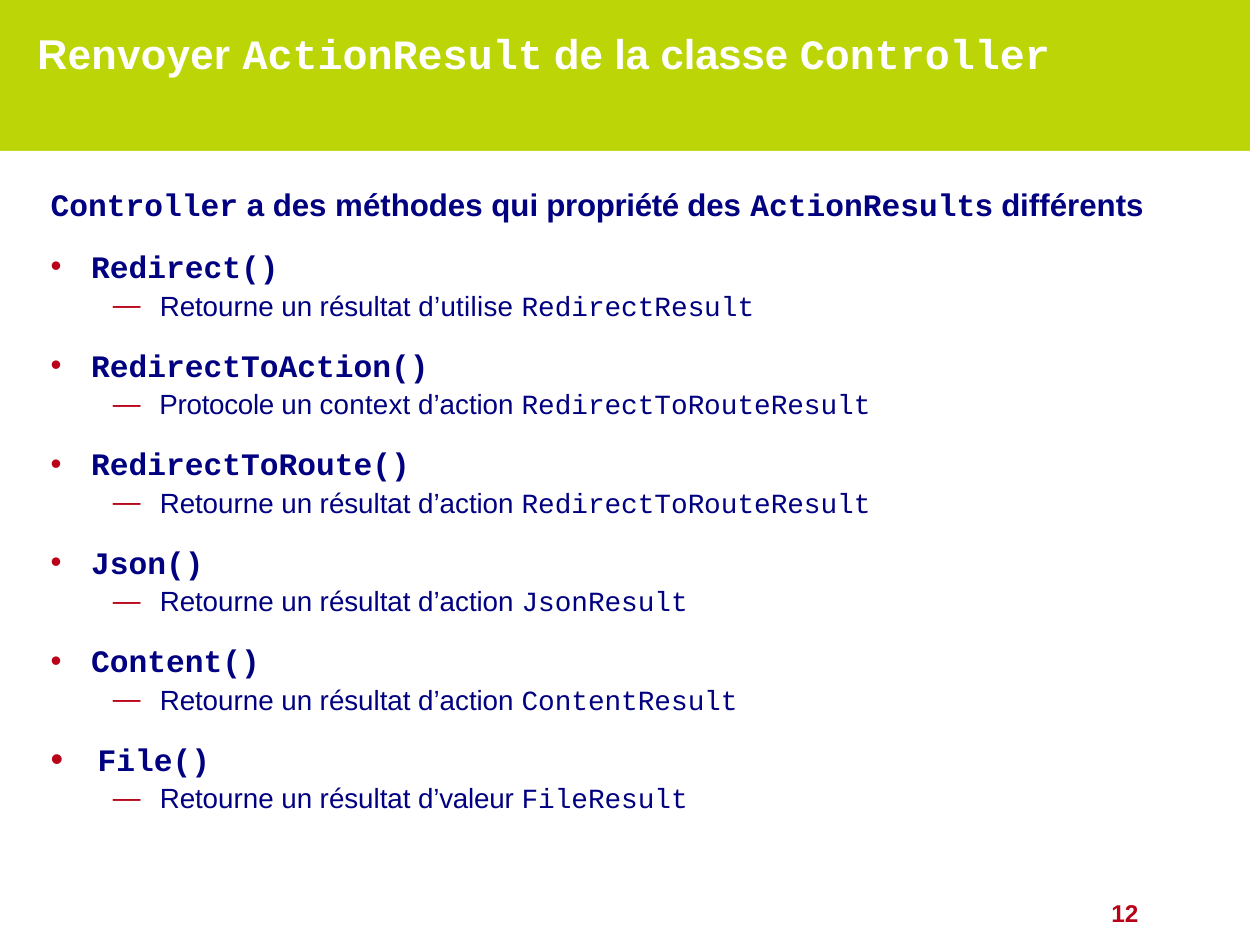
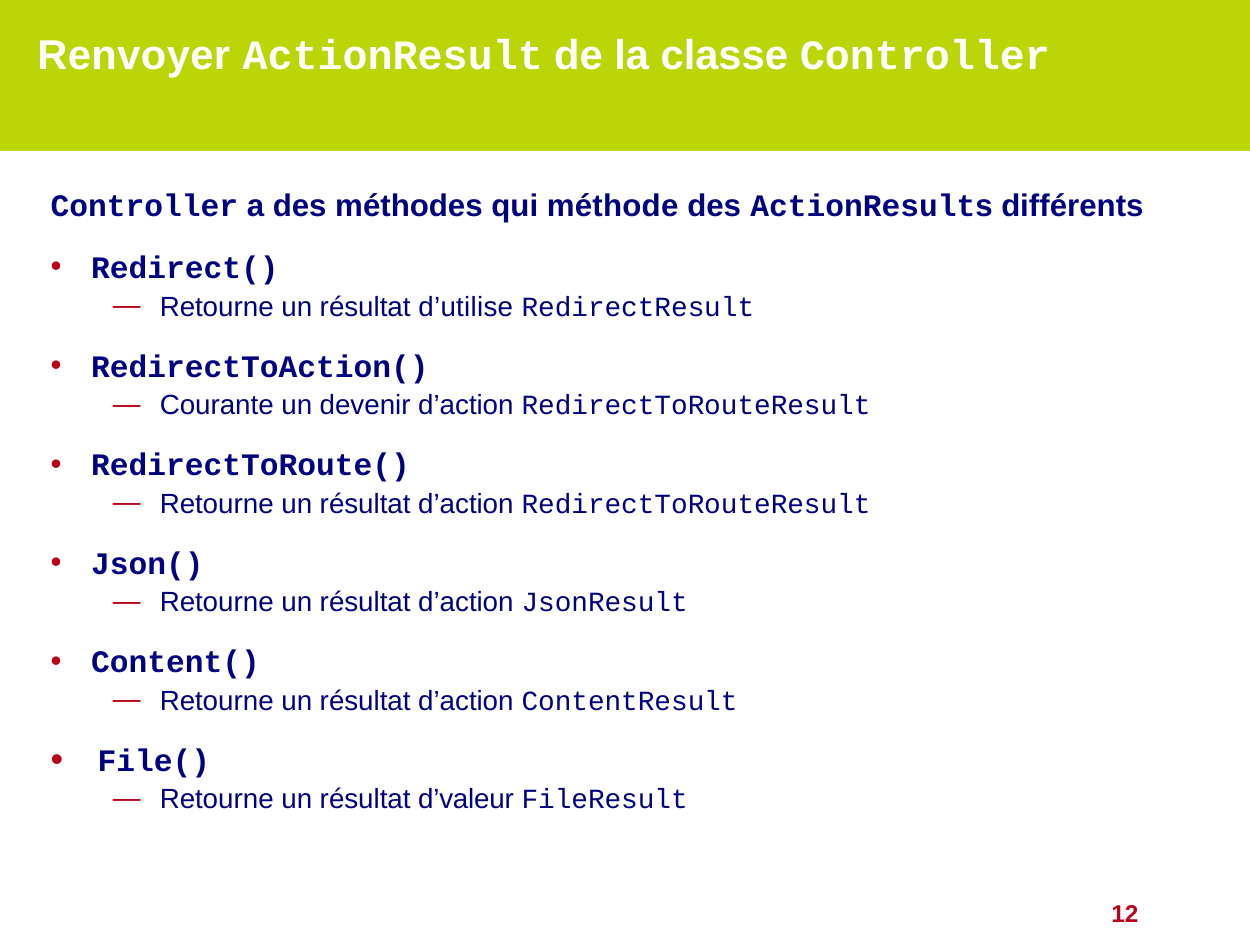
propriété: propriété -> méthode
Protocole: Protocole -> Courante
context: context -> devenir
